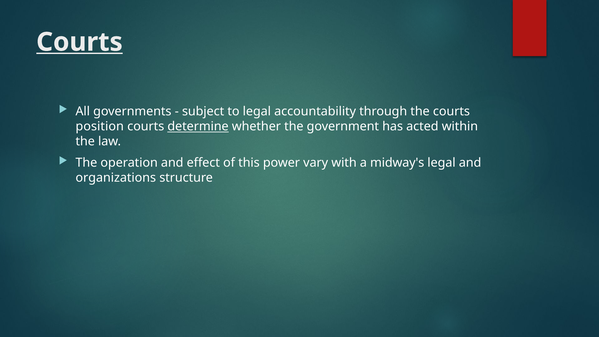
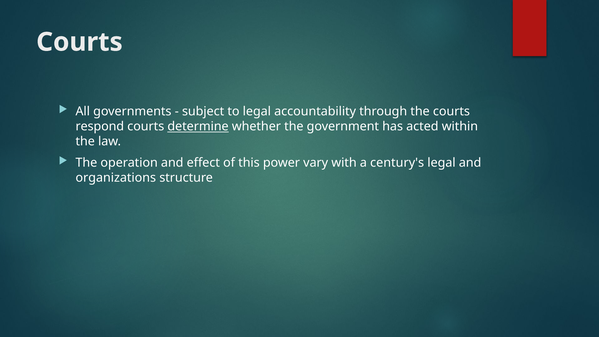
Courts at (79, 42) underline: present -> none
position: position -> respond
midway's: midway's -> century's
